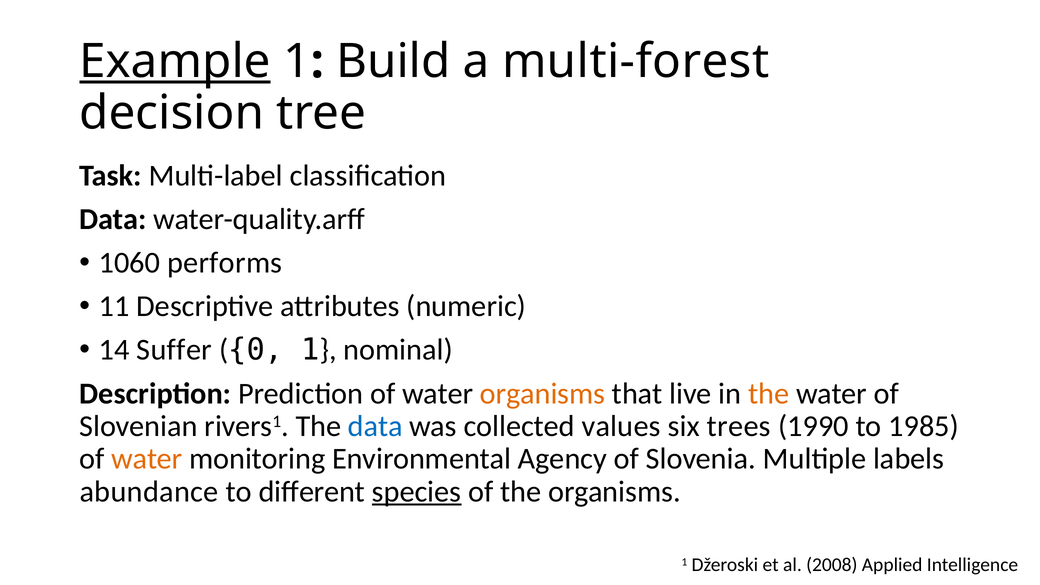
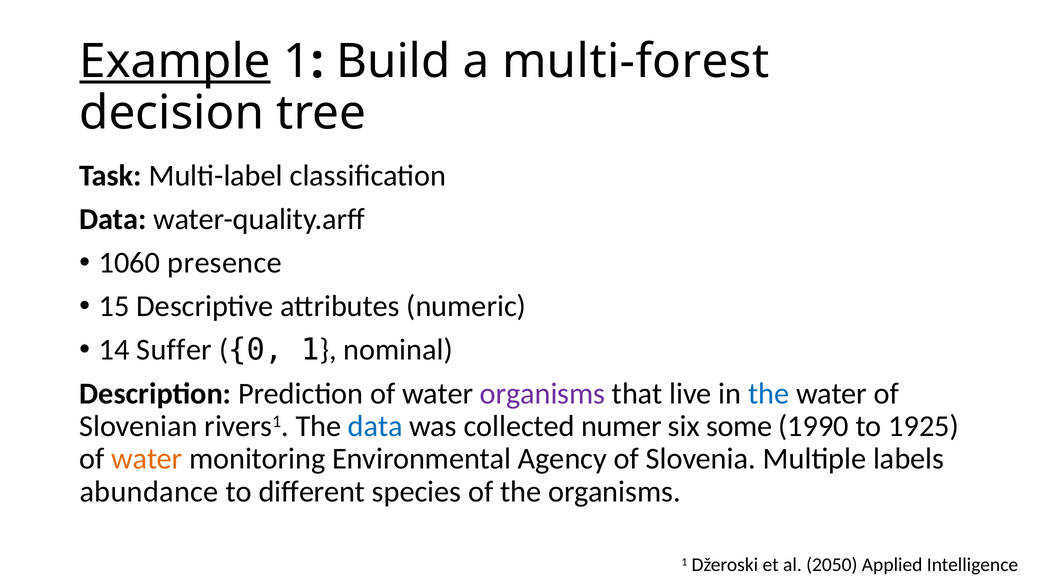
performs: performs -> presence
11: 11 -> 15
organisms at (543, 393) colour: orange -> purple
the at (769, 393) colour: orange -> blue
values: values -> numer
trees: trees -> some
1985: 1985 -> 1925
species underline: present -> none
2008: 2008 -> 2050
